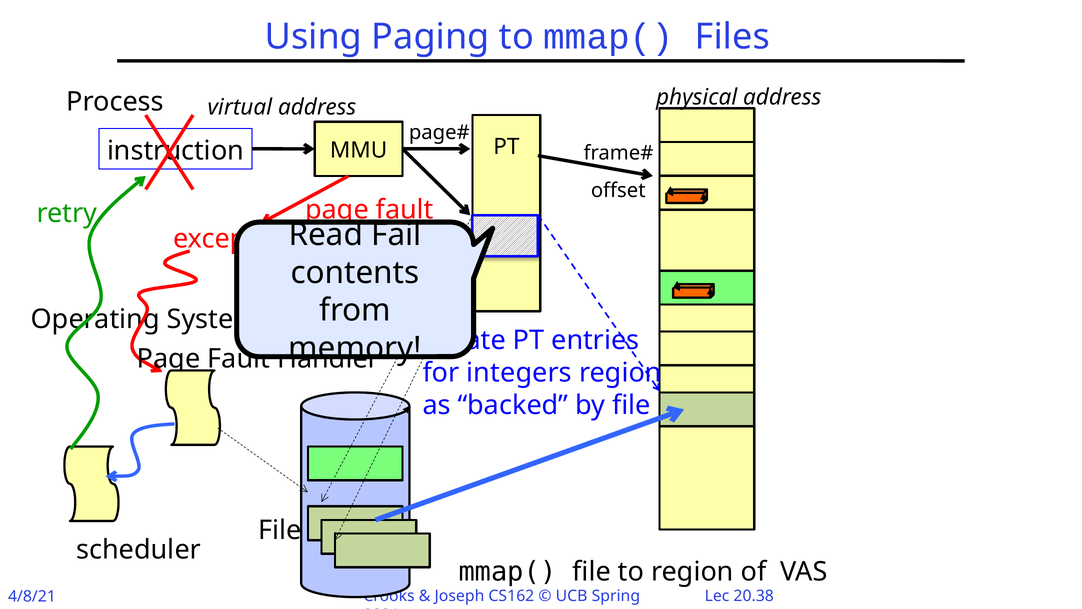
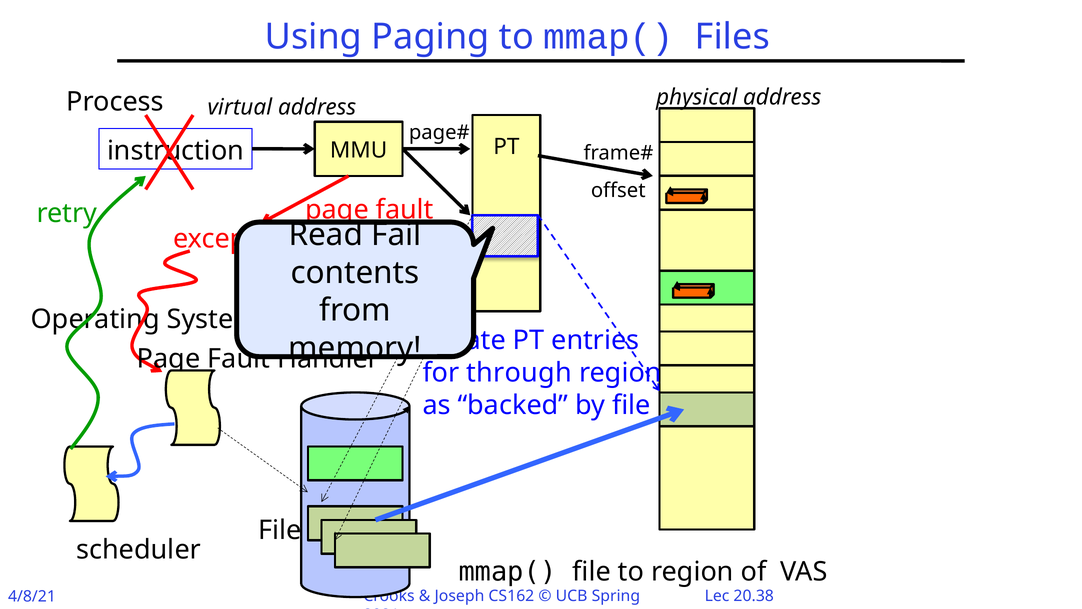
integers: integers -> through
